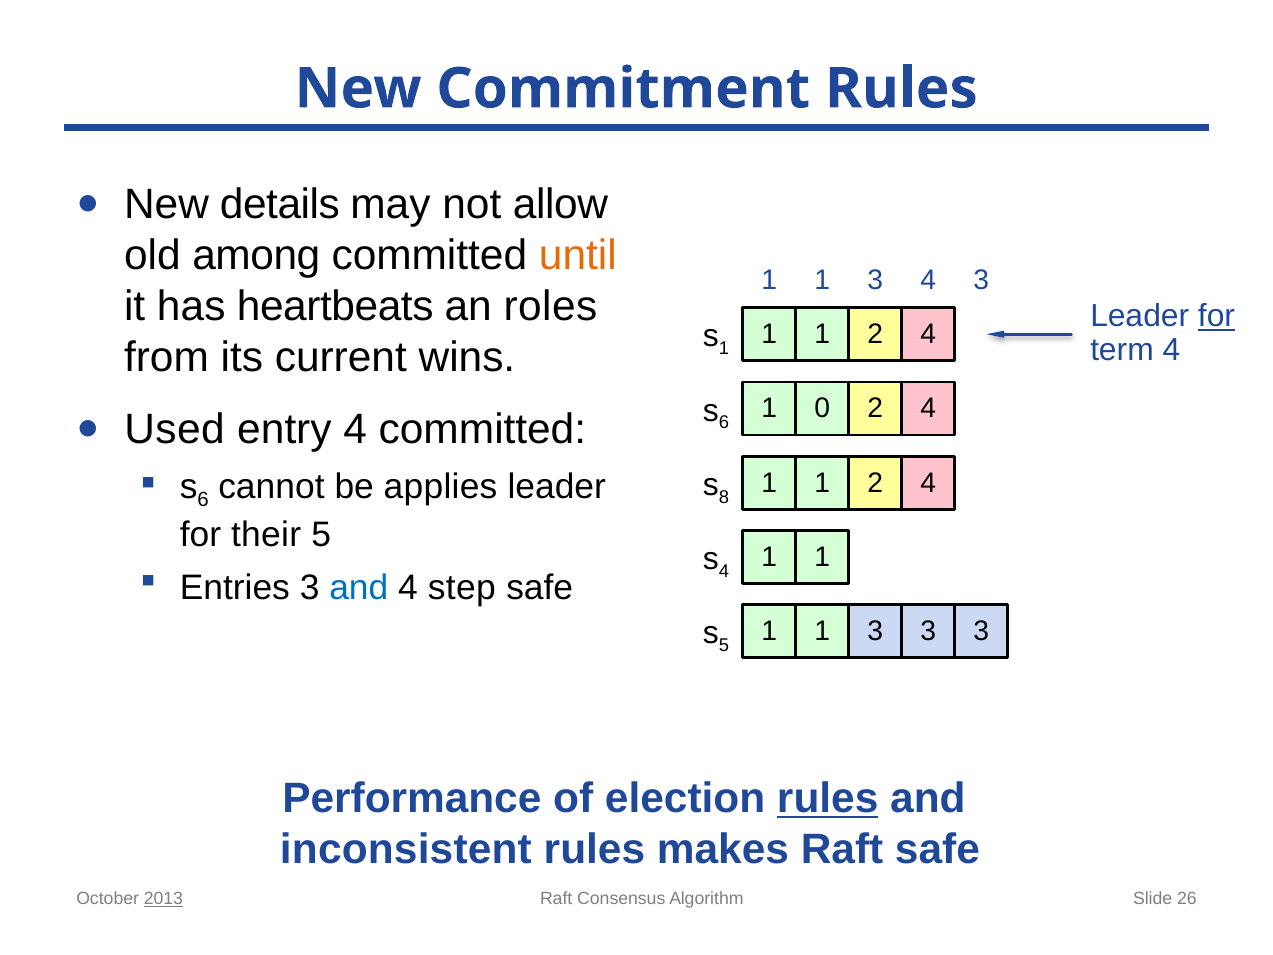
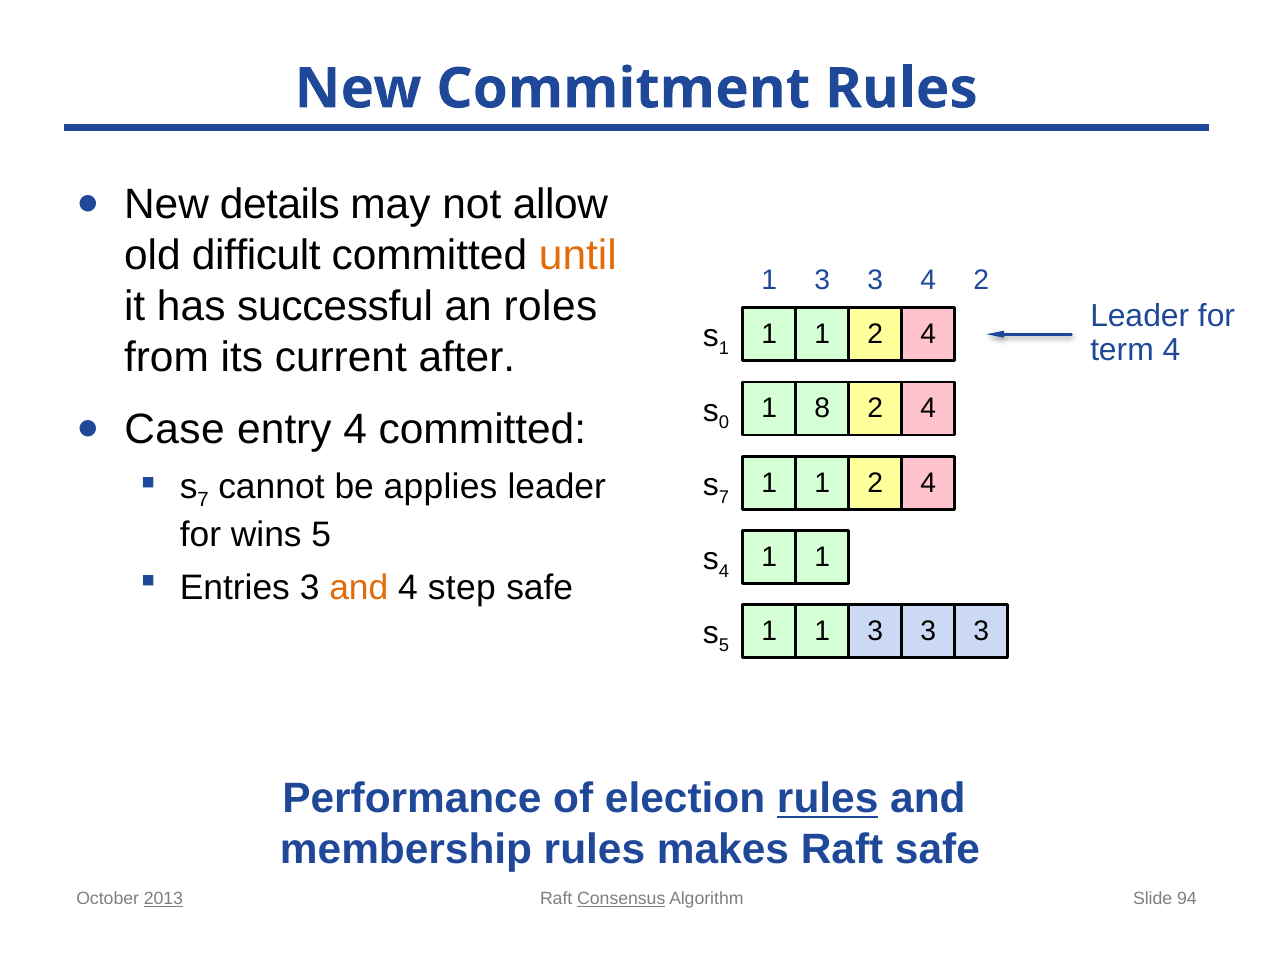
among: among -> difficult
1 at (822, 280): 1 -> 3
3 at (981, 280): 3 -> 2
heartbeats: heartbeats -> successful
for at (1217, 316) underline: present -> none
wins: wins -> after
0: 0 -> 8
6 at (724, 423): 6 -> 0
Used: Used -> Case
8 at (724, 497): 8 -> 7
6 at (203, 500): 6 -> 7
their: their -> wins
and at (359, 588) colour: blue -> orange
inconsistent: inconsistent -> membership
Consensus underline: none -> present
26: 26 -> 94
